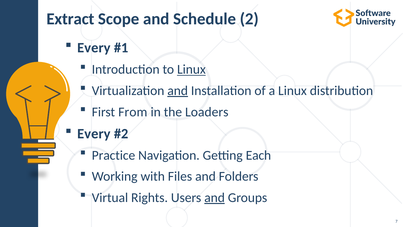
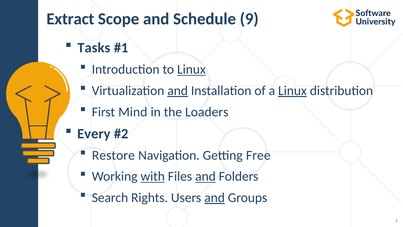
2: 2 -> 9
Every at (94, 48): Every -> Tasks
Linux at (292, 91) underline: none -> present
From: From -> Mind
Practice: Practice -> Restore
Each: Each -> Free
with underline: none -> present
and at (205, 176) underline: none -> present
Virtual: Virtual -> Search
